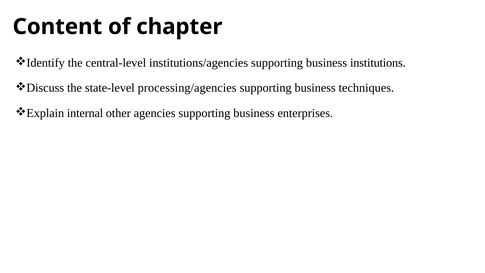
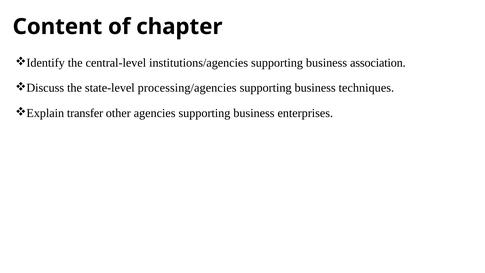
institutions: institutions -> association
internal: internal -> transfer
